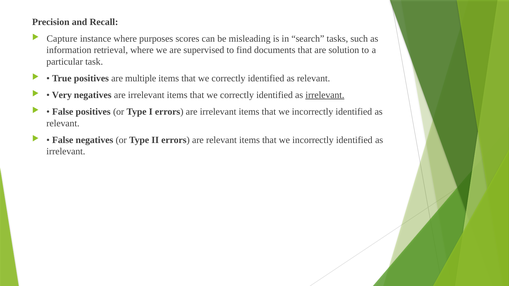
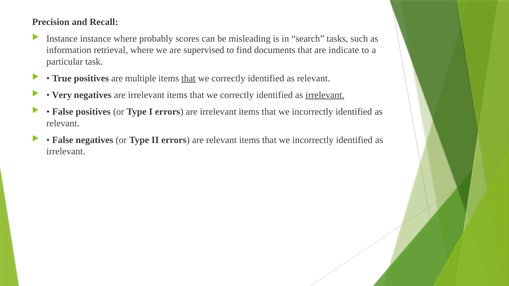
Capture at (62, 39): Capture -> Instance
purposes: purposes -> probably
solution: solution -> indicate
that at (189, 78) underline: none -> present
